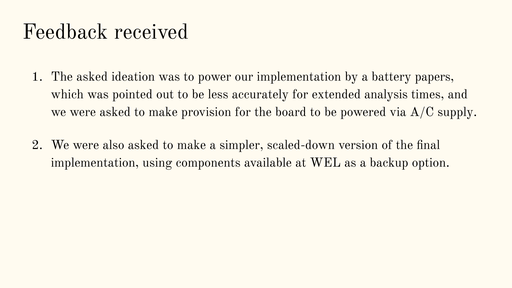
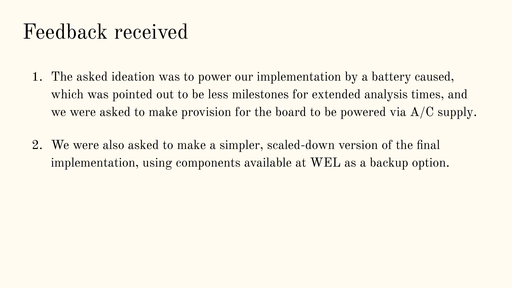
papers: papers -> caused
accurately: accurately -> milestones
